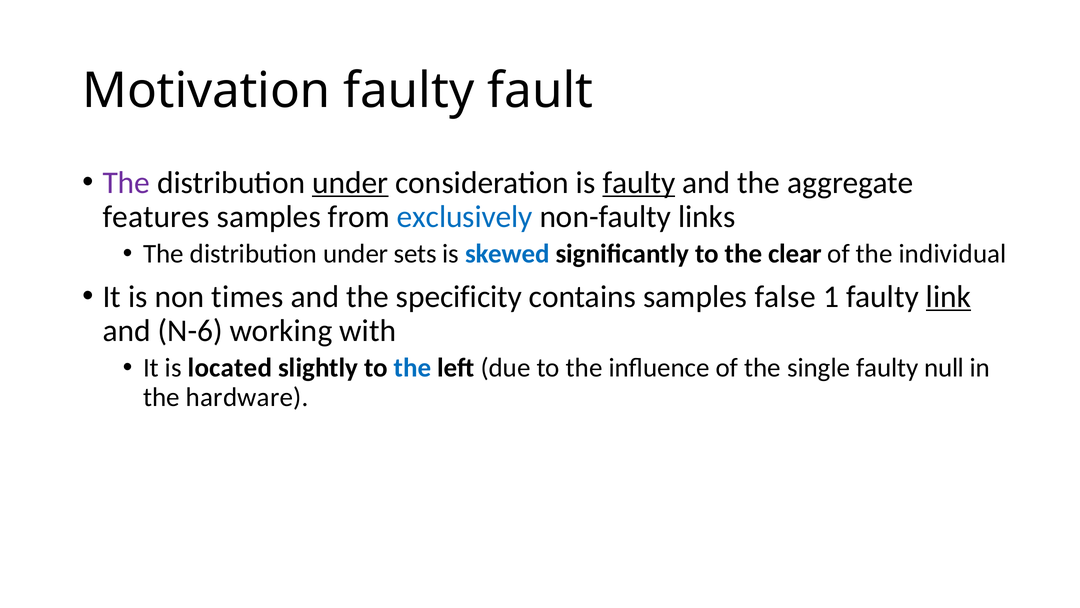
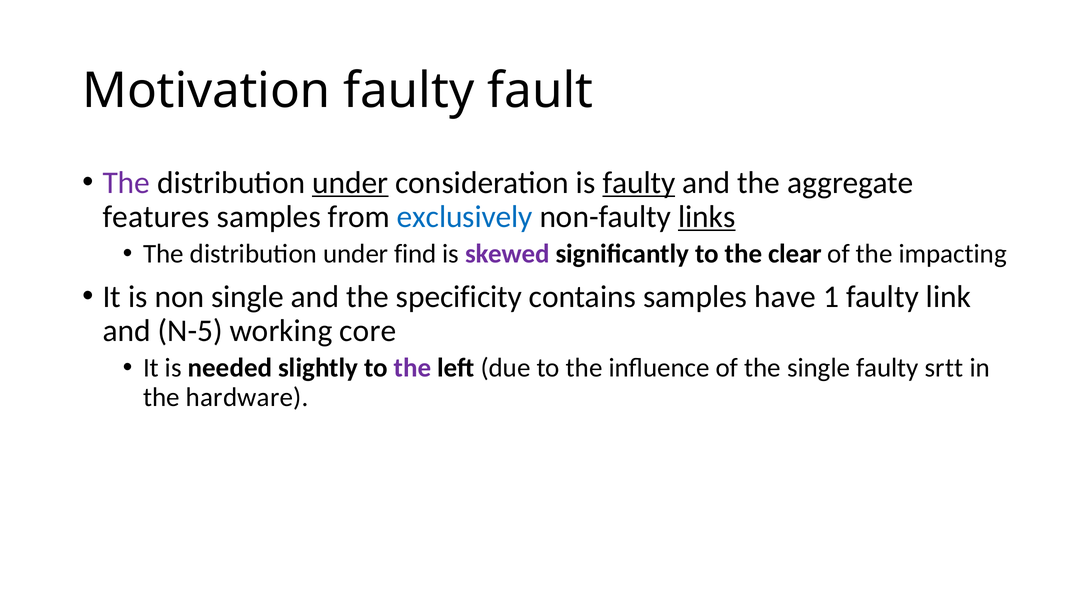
links underline: none -> present
sets: sets -> find
skewed colour: blue -> purple
individual: individual -> impacting
non times: times -> single
false: false -> have
link underline: present -> none
N-6: N-6 -> N-5
with: with -> core
located: located -> needed
the at (413, 368) colour: blue -> purple
null: null -> srtt
